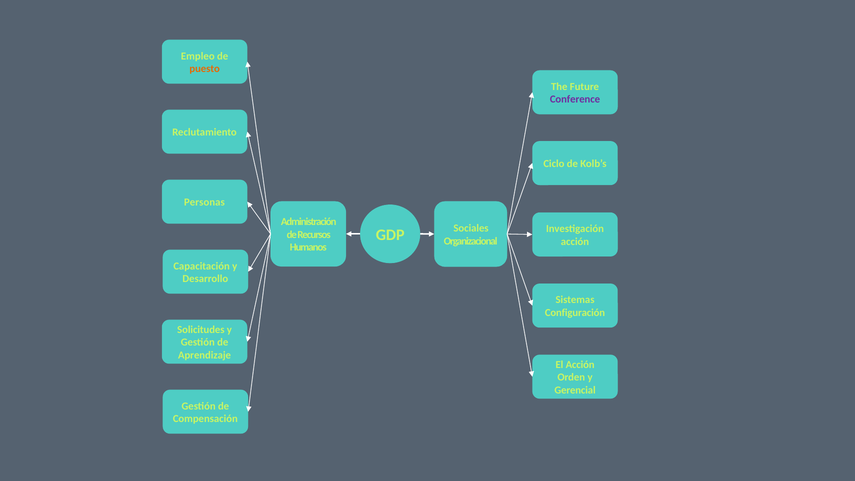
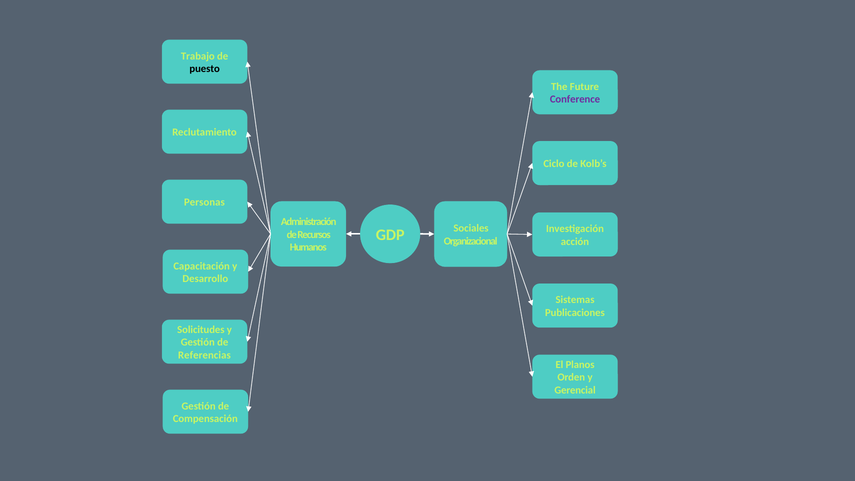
Empleo: Empleo -> Trabajo
puesto colour: orange -> black
Configuración: Configuración -> Publicaciones
Aprendizaje: Aprendizaje -> Referencias
El Acción: Acción -> Planos
